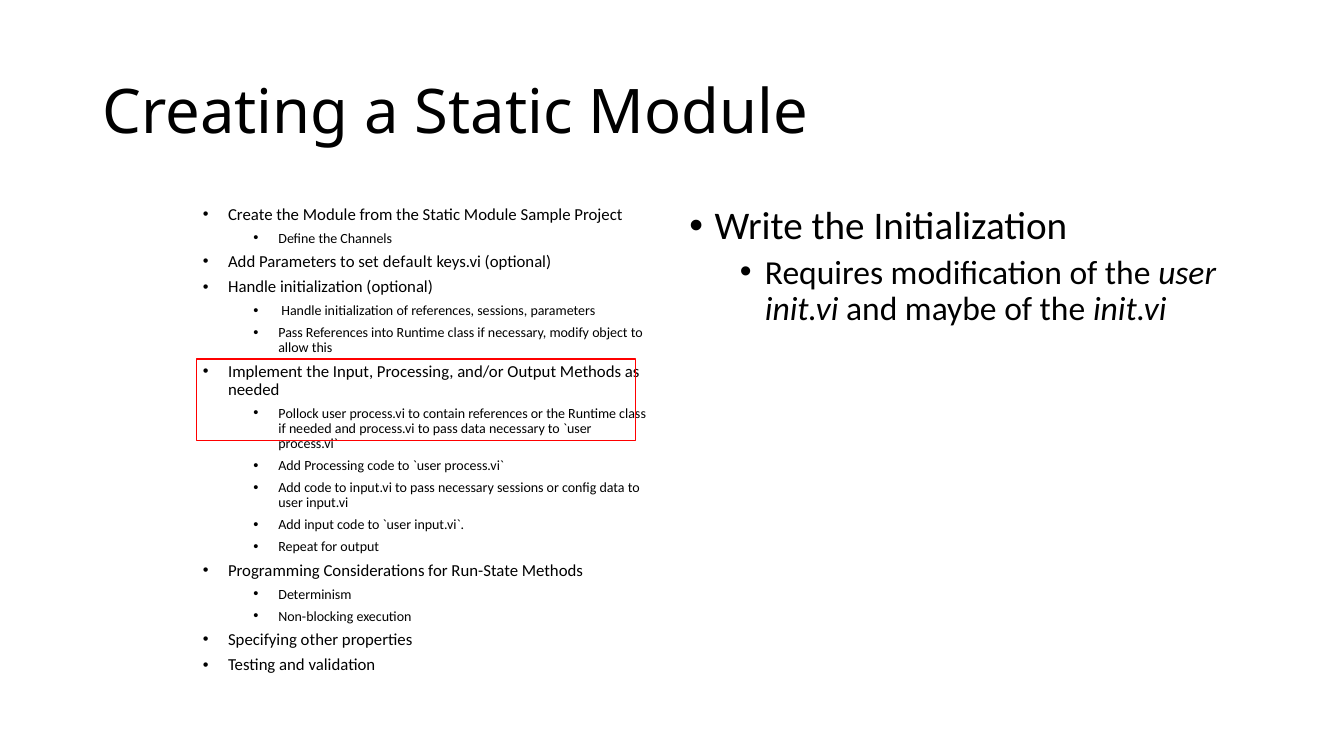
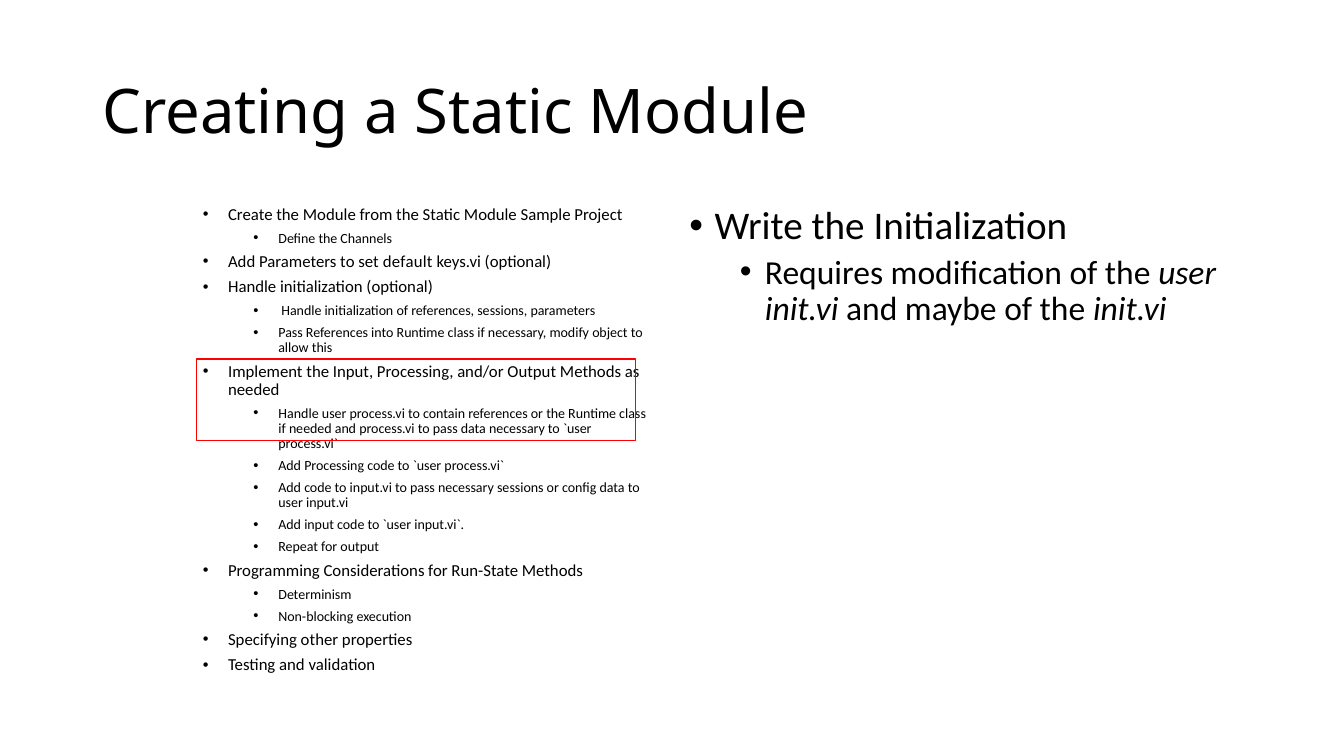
Pollock at (299, 413): Pollock -> Handle
